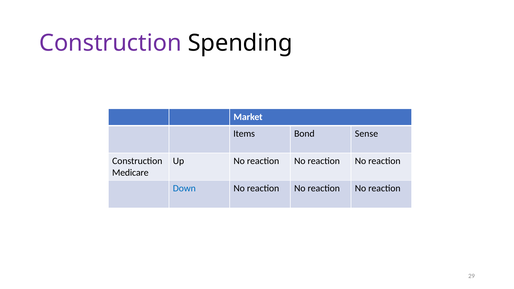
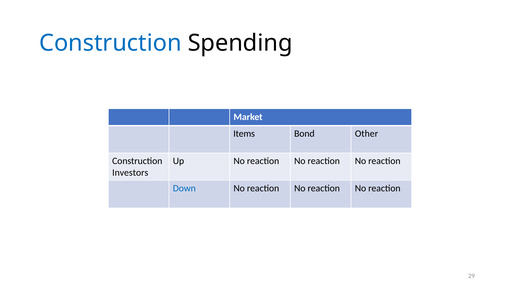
Construction at (110, 43) colour: purple -> blue
Sense: Sense -> Other
Medicare: Medicare -> Investors
